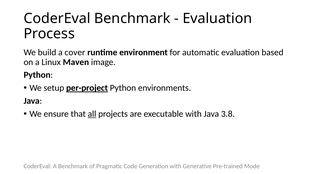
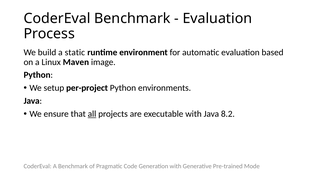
cover: cover -> static
per-project underline: present -> none
3.8: 3.8 -> 8.2
